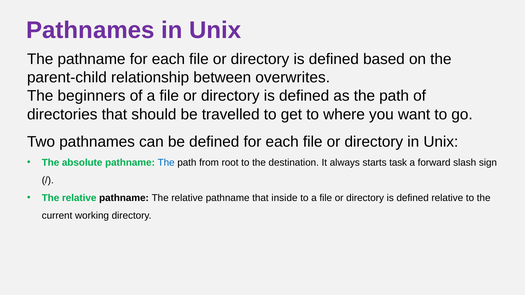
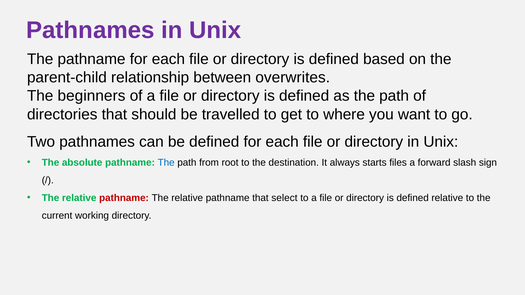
task: task -> files
pathname at (124, 198) colour: black -> red
inside: inside -> select
